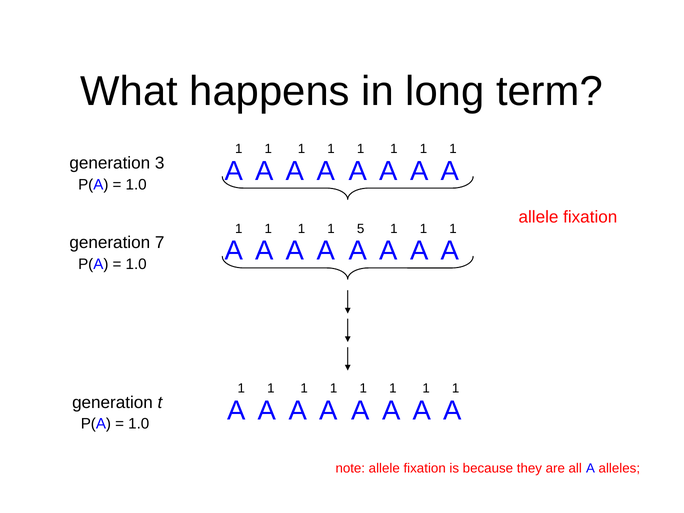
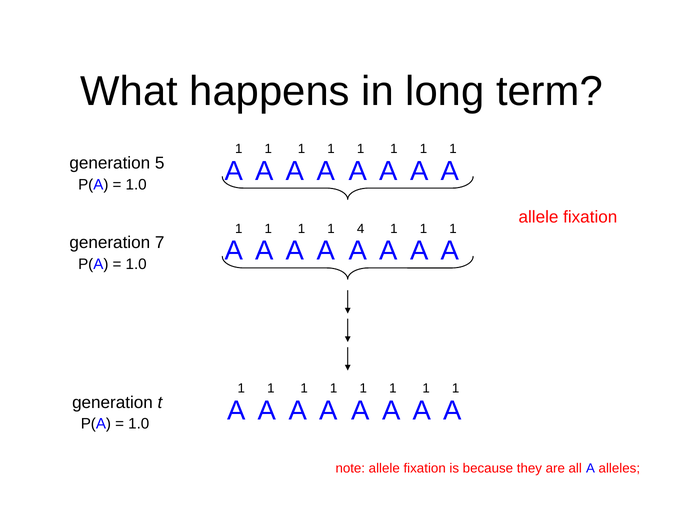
3: 3 -> 5
5: 5 -> 4
